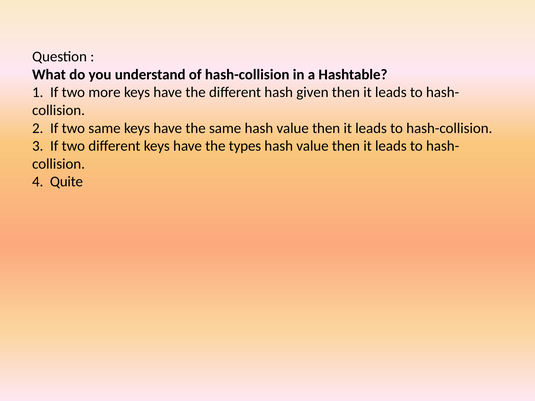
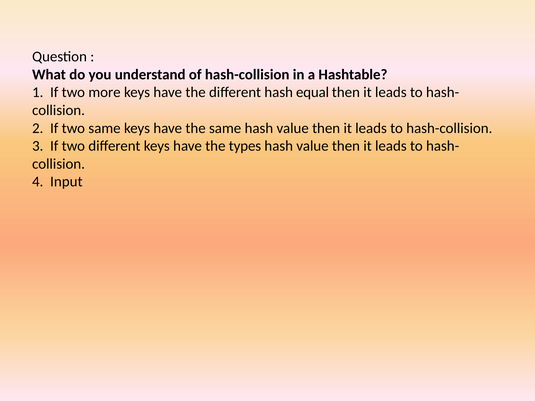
given: given -> equal
Quite: Quite -> Input
